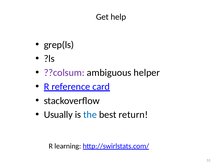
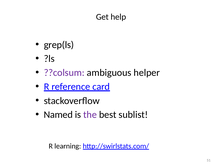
Usually: Usually -> Named
the colour: blue -> purple
return: return -> sublist
